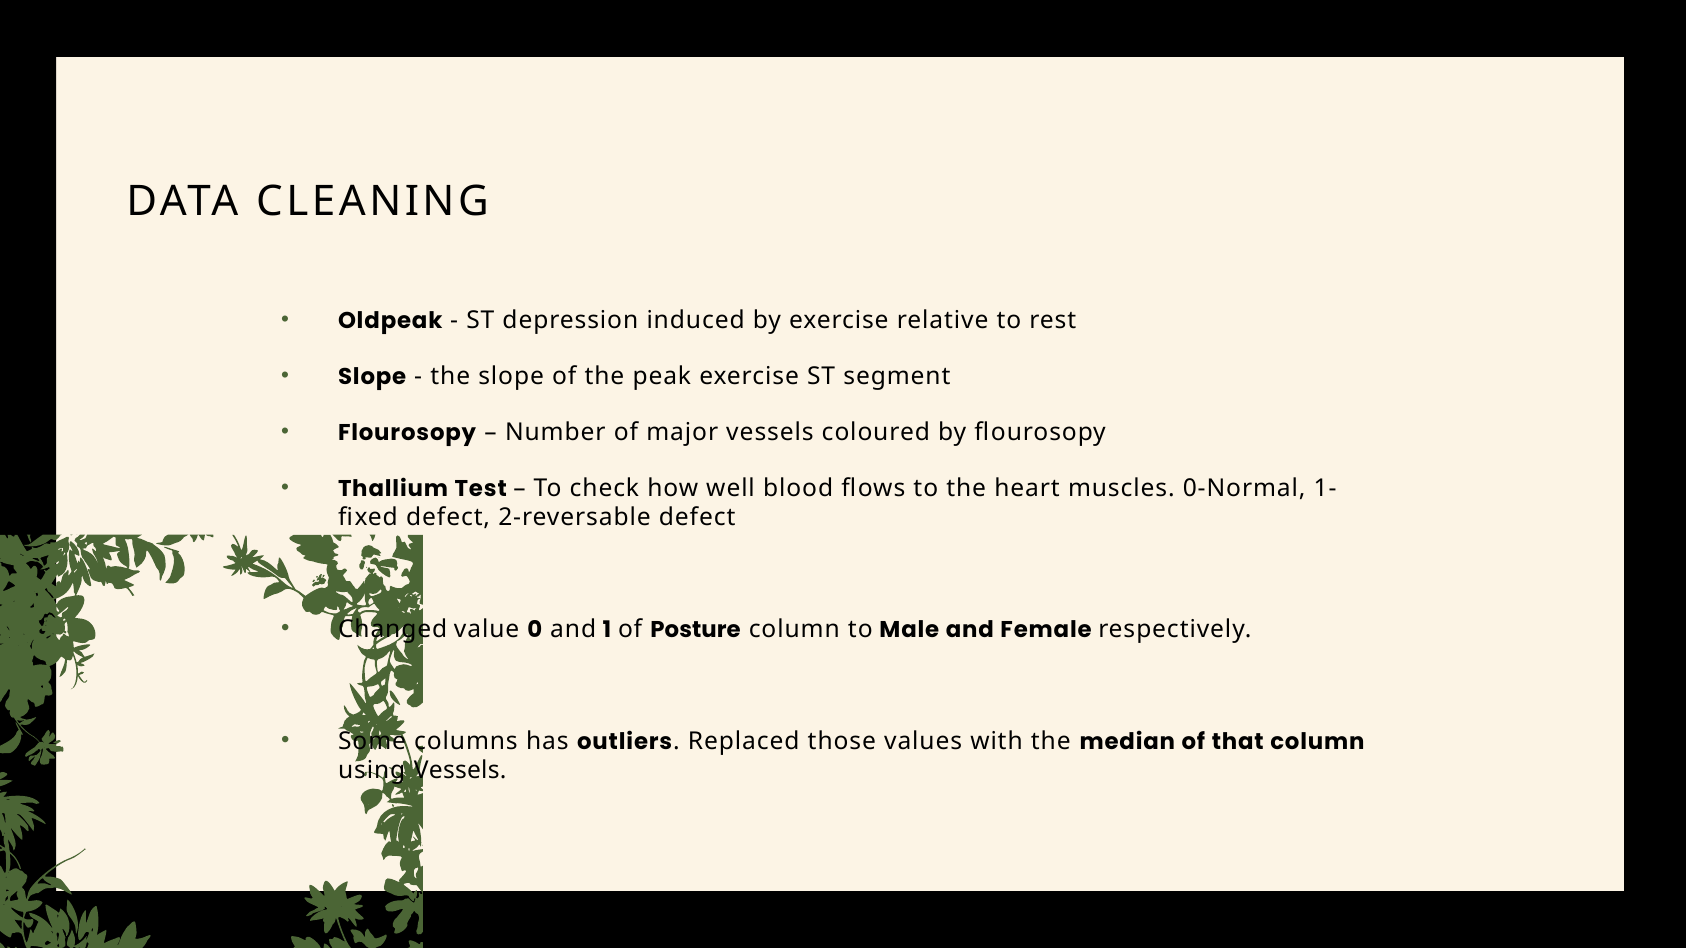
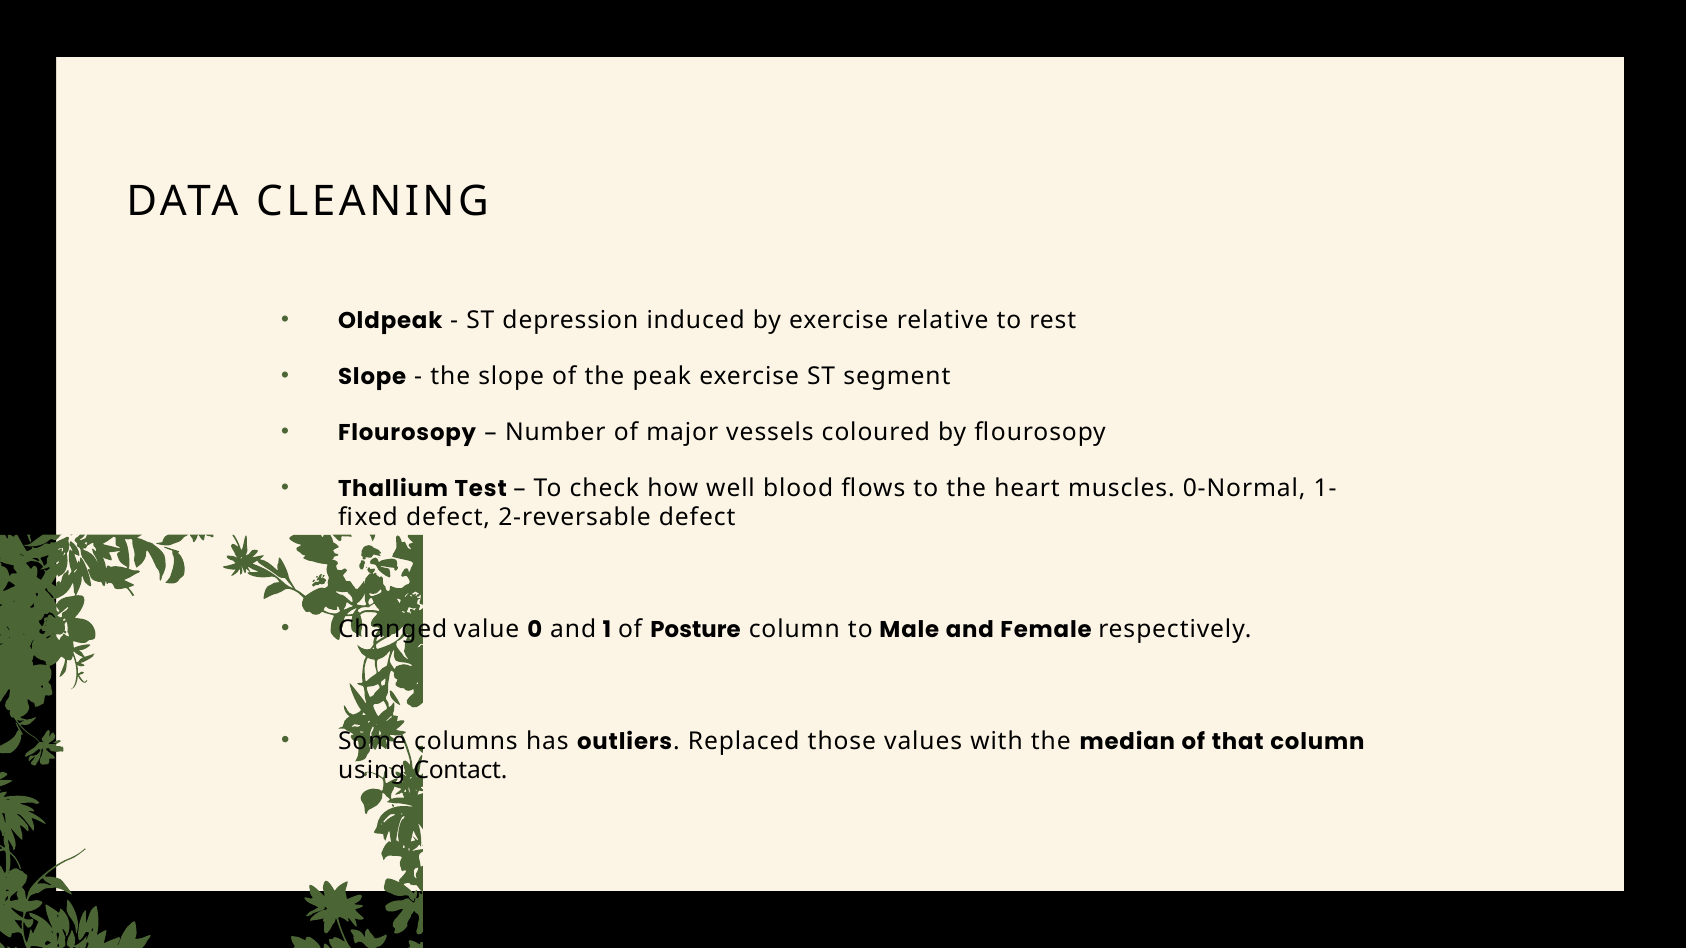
using Vessels: Vessels -> Contact
